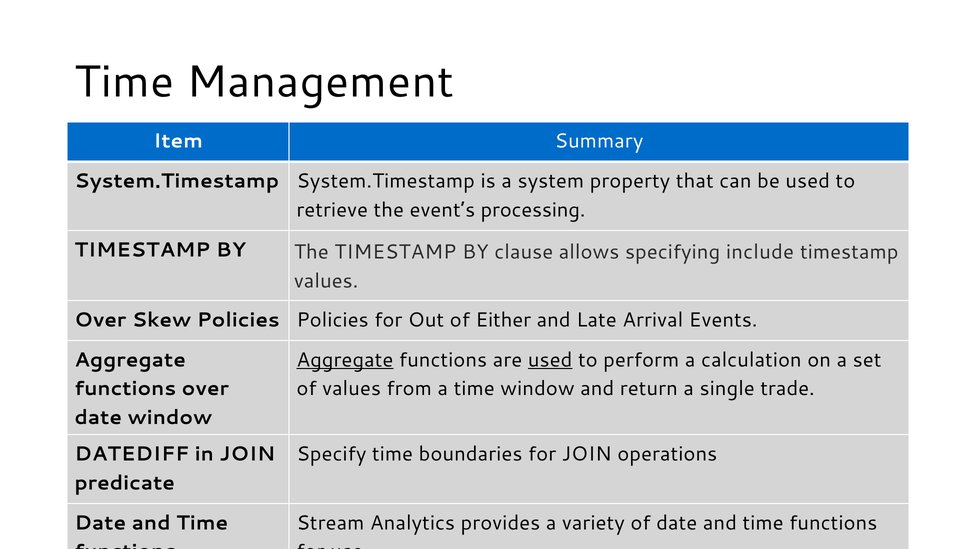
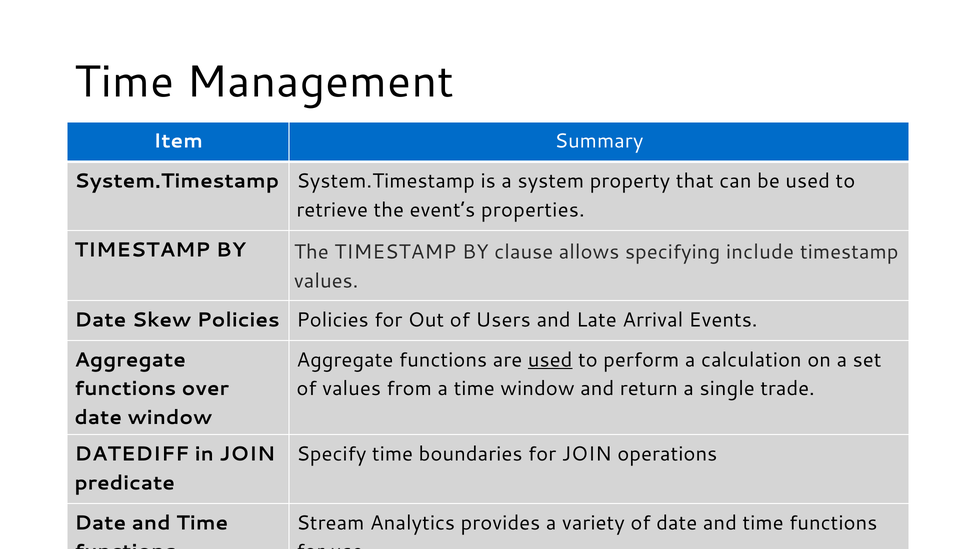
processing: processing -> properties
Over at (100, 320): Over -> Date
Either: Either -> Users
Aggregate at (345, 360) underline: present -> none
